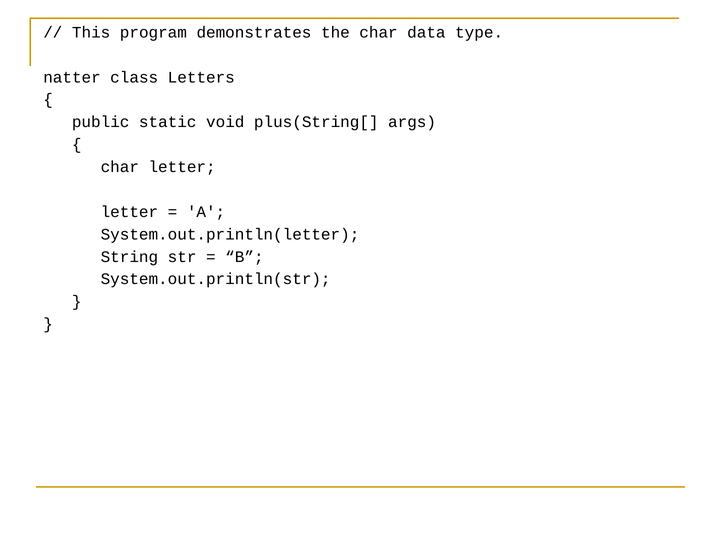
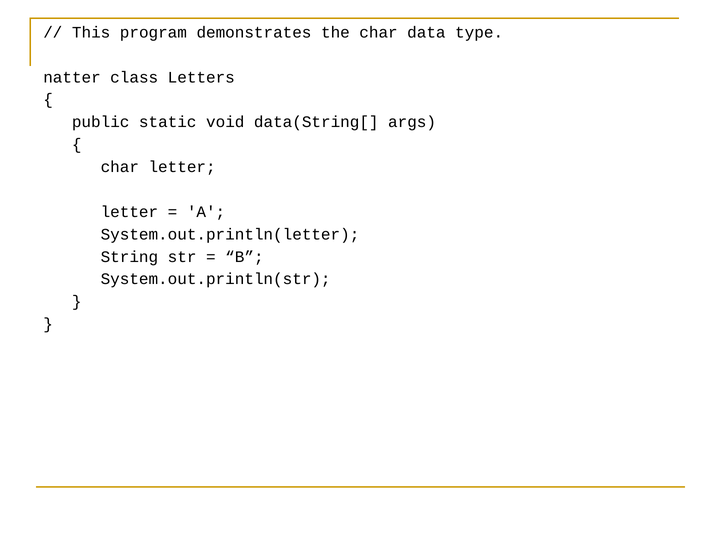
plus(String[: plus(String[ -> data(String[
